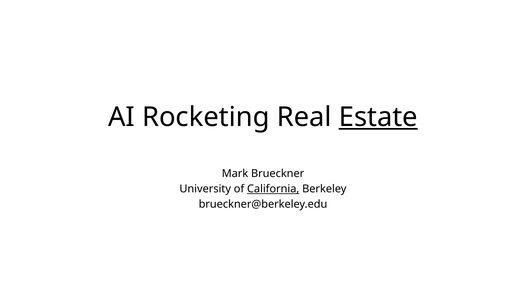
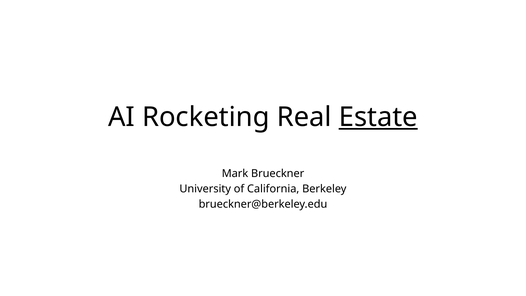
California underline: present -> none
